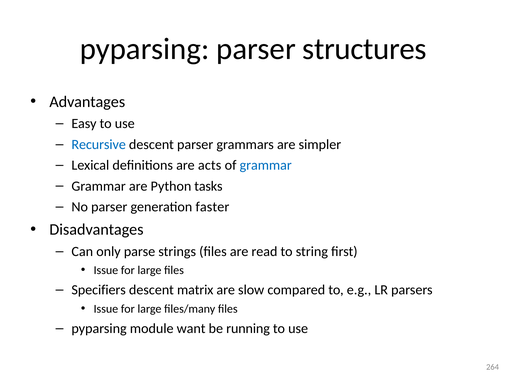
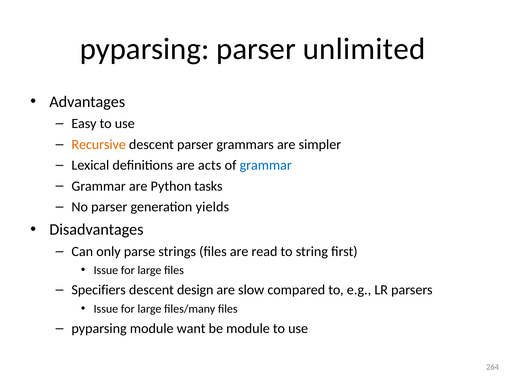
structures: structures -> unlimited
Recursive colour: blue -> orange
faster: faster -> yields
matrix: matrix -> design
be running: running -> module
